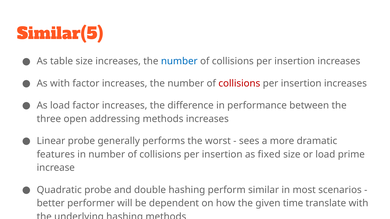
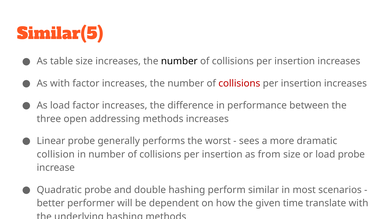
number at (179, 61) colour: blue -> black
features: features -> collision
fixed: fixed -> from
load prime: prime -> probe
